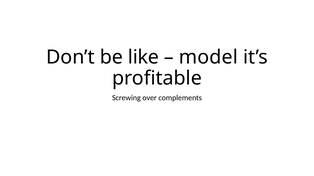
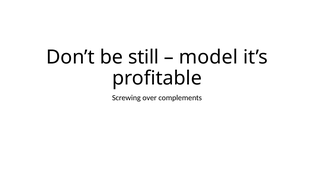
like: like -> still
